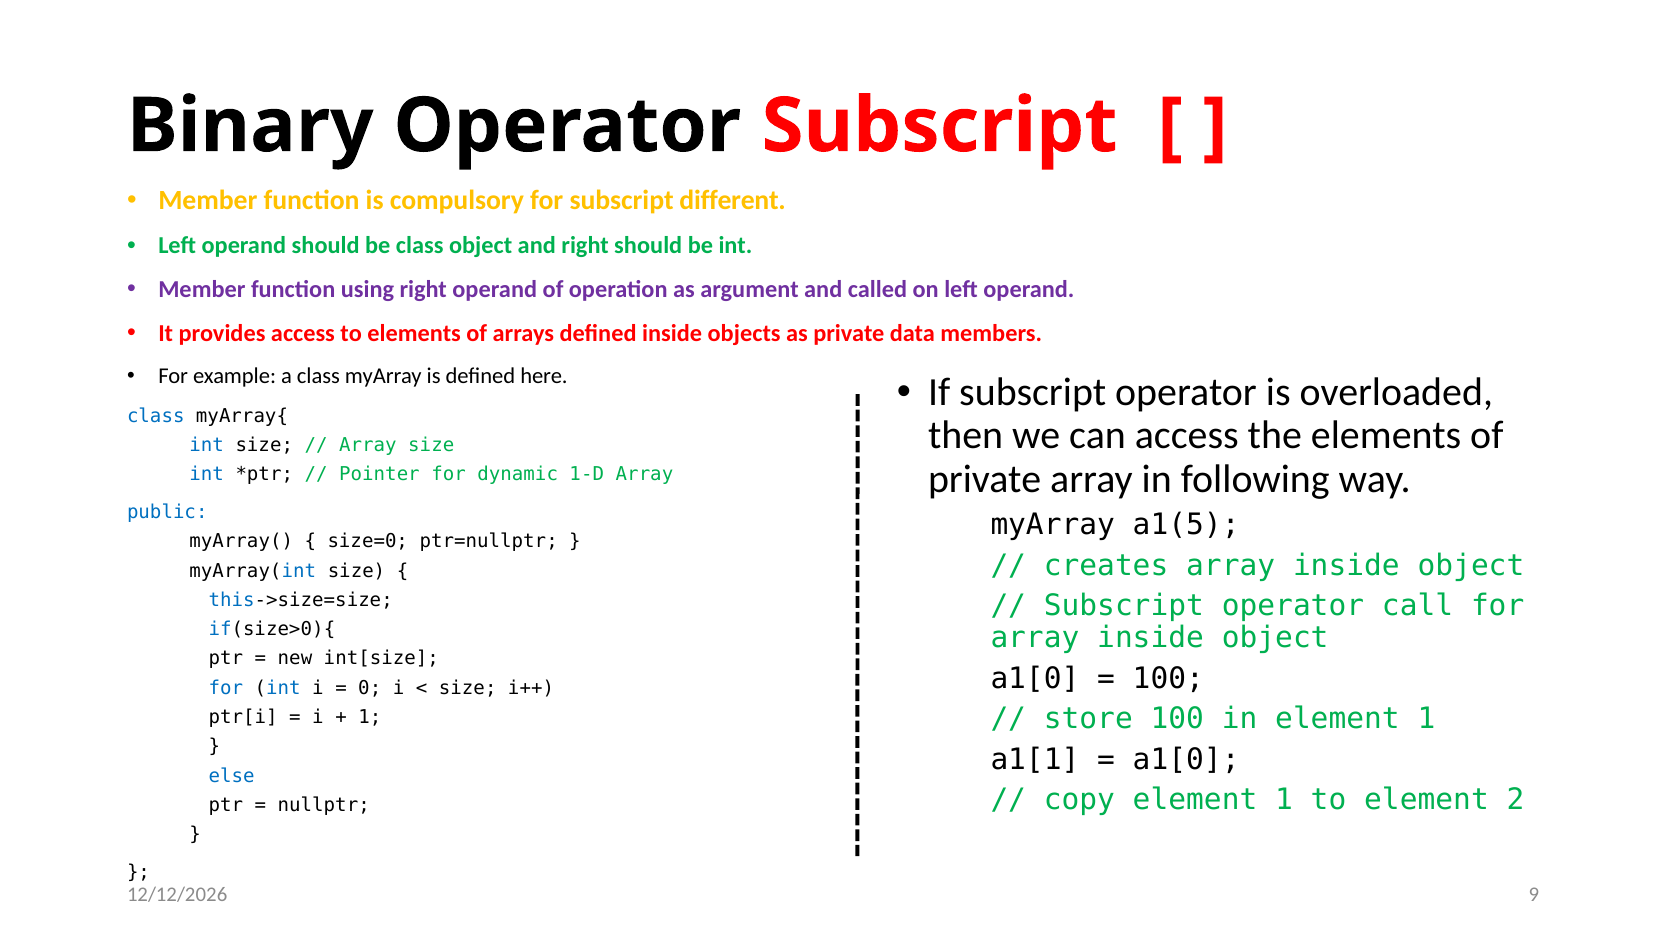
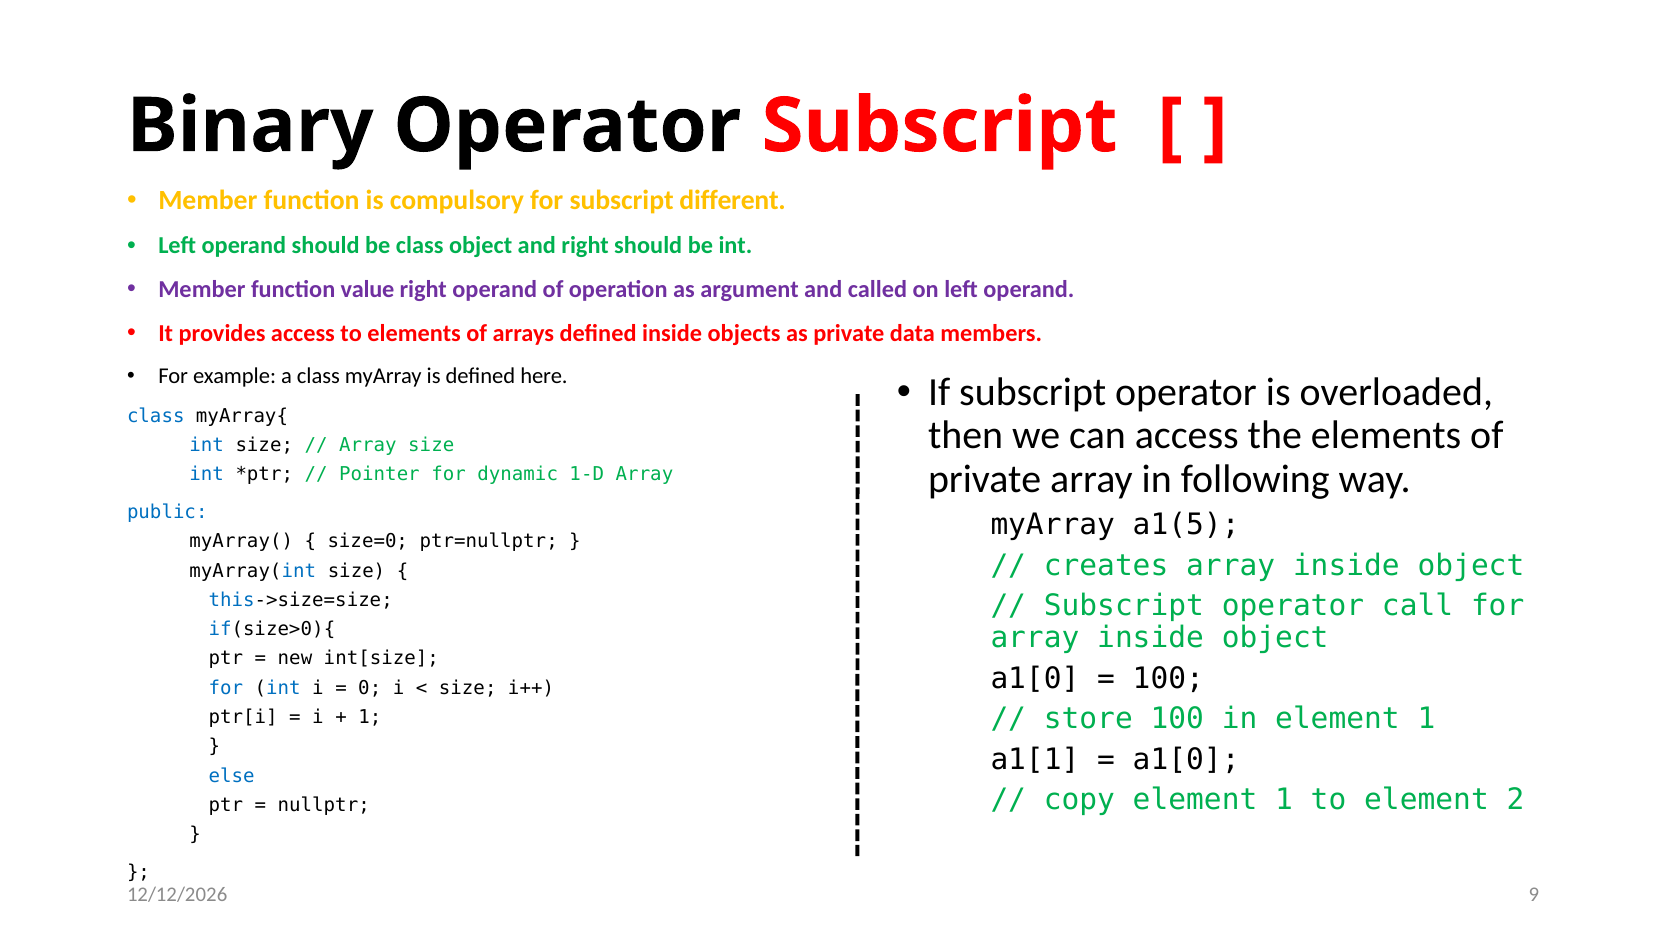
using: using -> value
